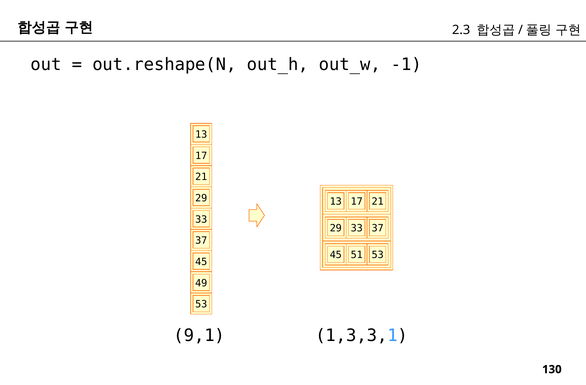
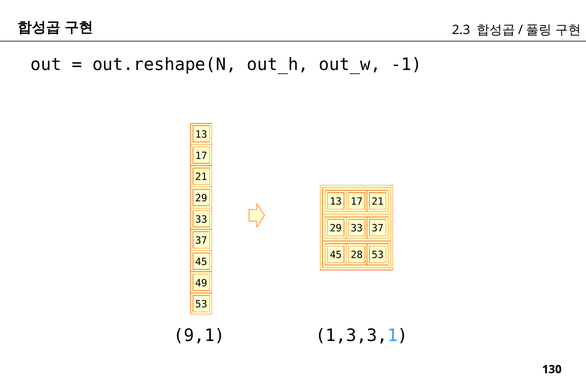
51: 51 -> 28
